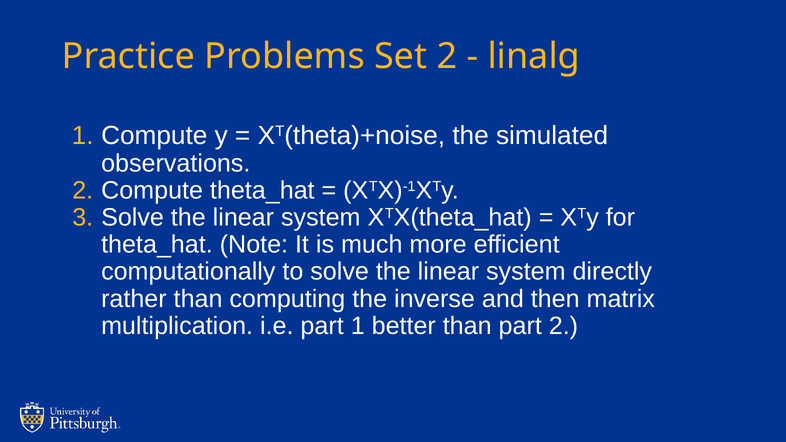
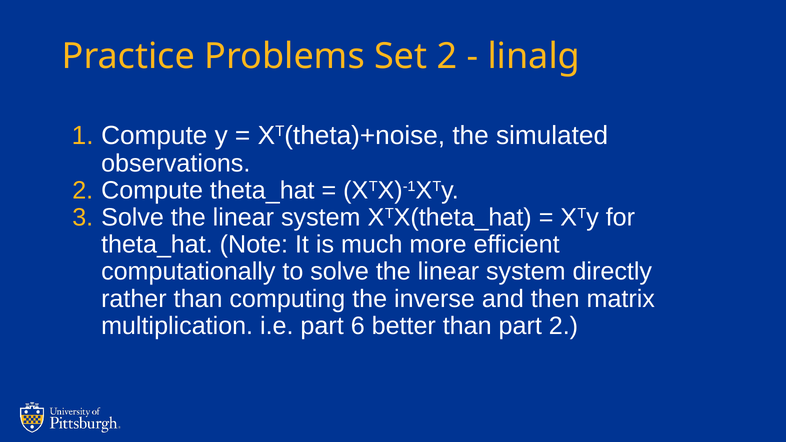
part 1: 1 -> 6
